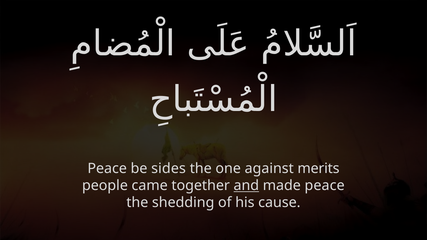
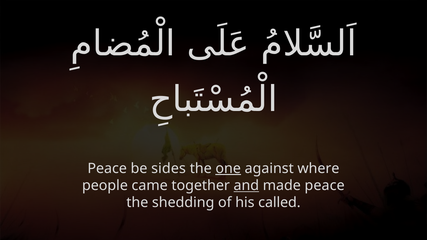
one underline: none -> present
merits: merits -> where
cause: cause -> called
